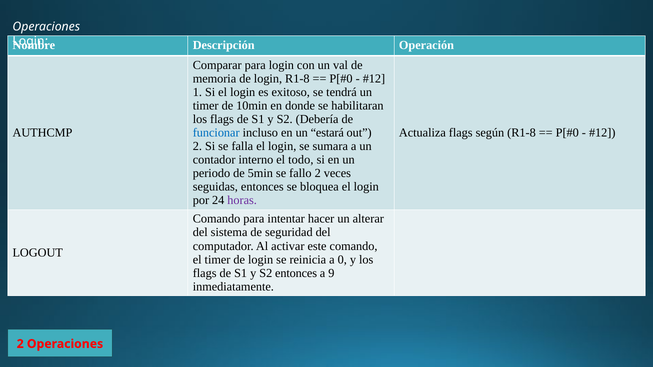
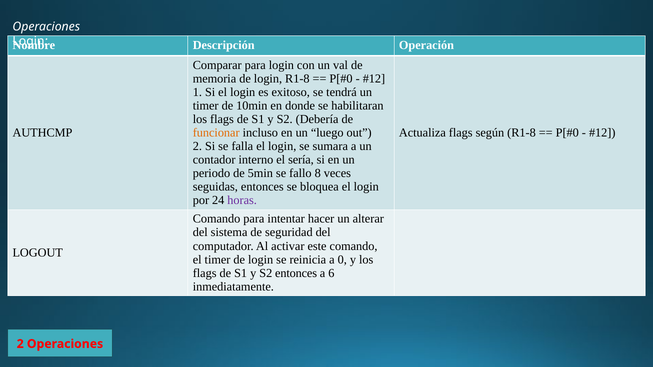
funcionar colour: blue -> orange
estará: estará -> luego
todo: todo -> sería
fallo 2: 2 -> 8
9: 9 -> 6
